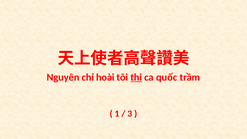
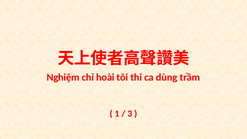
Nguyên: Nguyên -> Nghiệm
thi underline: present -> none
quốc: quốc -> dùng
